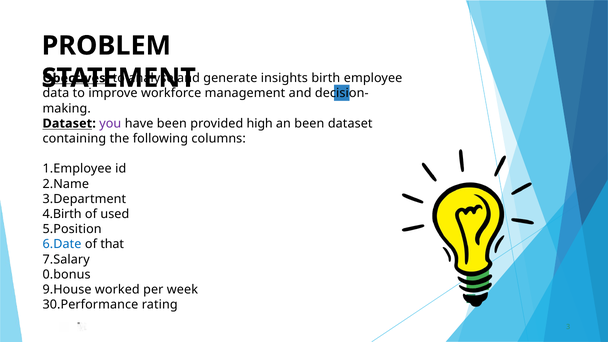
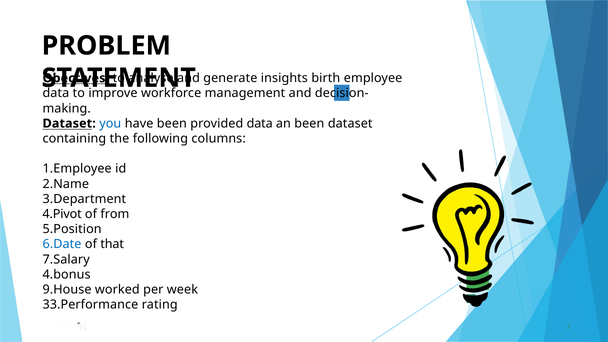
you colour: purple -> blue
provided high: high -> data
4.Birth: 4.Birth -> 4.Pivot
used: used -> from
0.bonus: 0.bonus -> 4.bonus
30.Performance: 30.Performance -> 33.Performance
